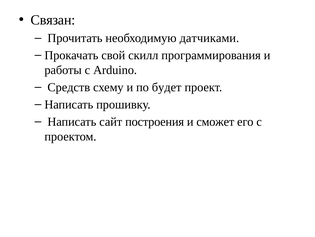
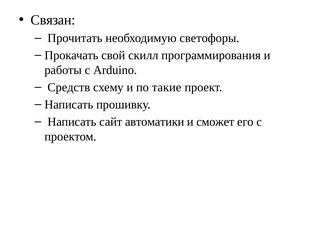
датчиками: датчиками -> светофоры
будет: будет -> такие
построения: построения -> автоматики
